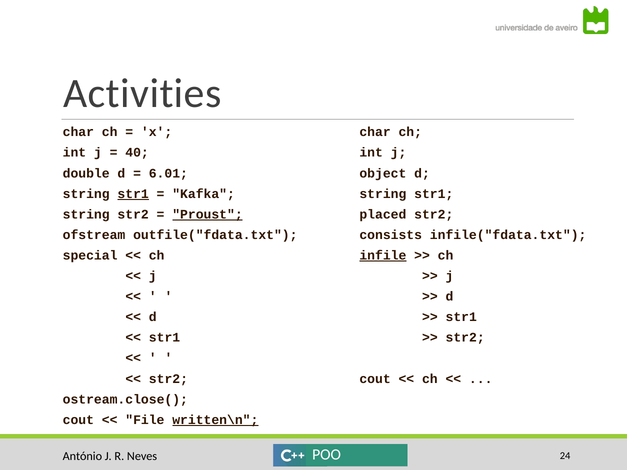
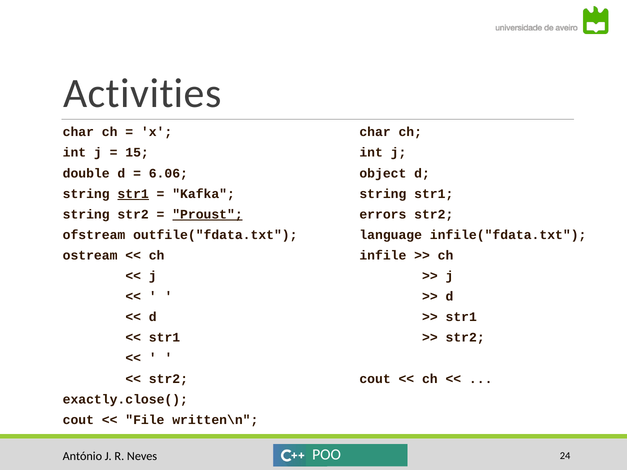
40: 40 -> 15
6.01: 6.01 -> 6.06
placed: placed -> errors
consists: consists -> language
special: special -> ostream
infile underline: present -> none
ostream.close(: ostream.close( -> exactly.close(
written\n underline: present -> none
